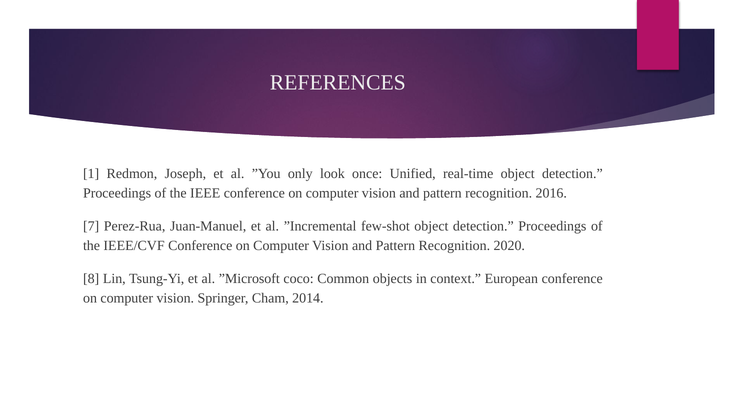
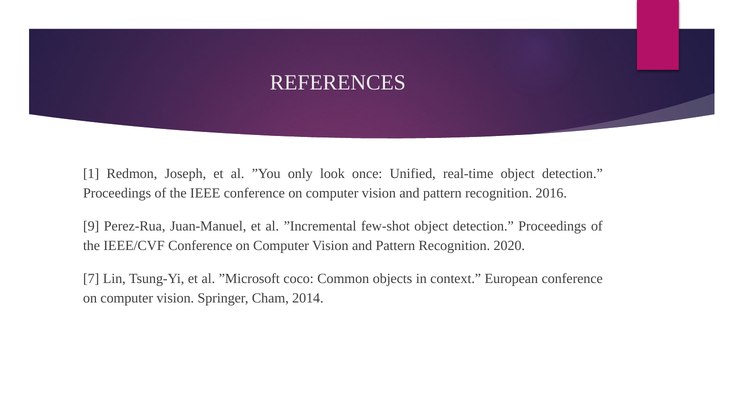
7: 7 -> 9
8: 8 -> 7
